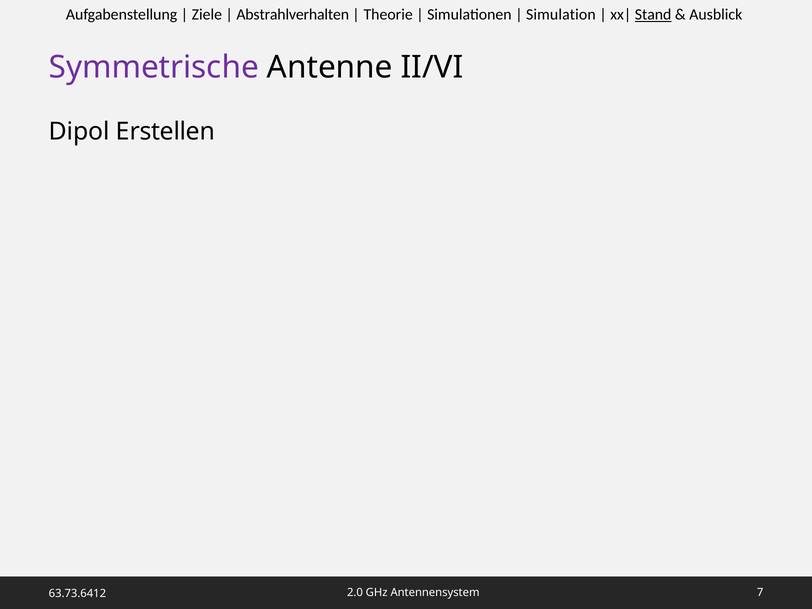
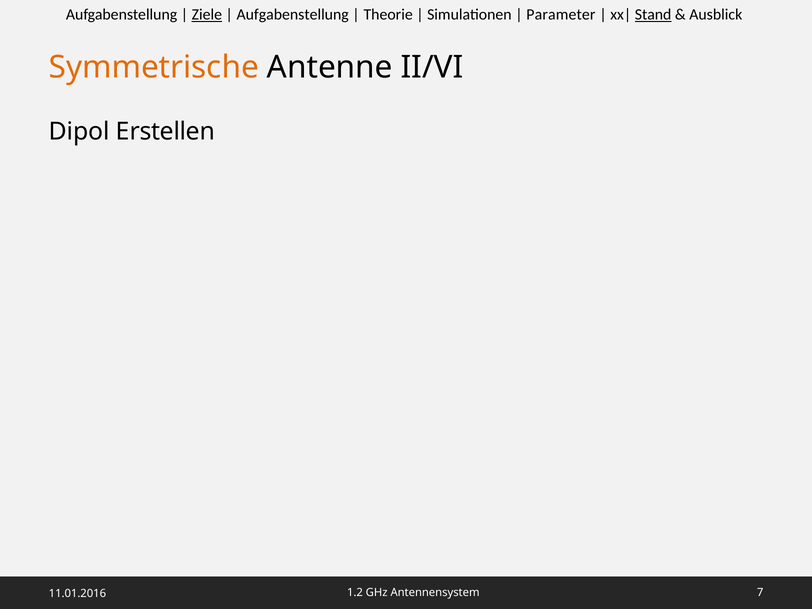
Ziele underline: none -> present
Abstrahlverhalten at (293, 15): Abstrahlverhalten -> Aufgabenstellung
Simulation: Simulation -> Parameter
Symmetrische colour: purple -> orange
2.0: 2.0 -> 1.2
63.73.6412: 63.73.6412 -> 11.01.2016
